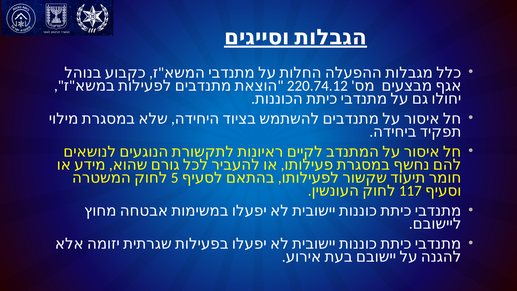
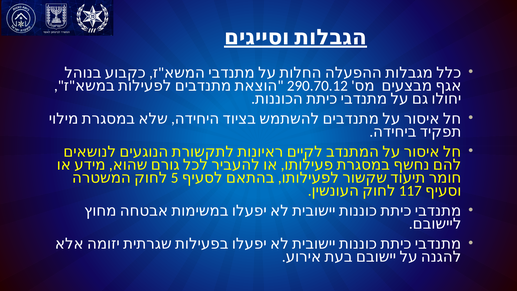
220.74.12: 220.74.12 -> 290.70.12
